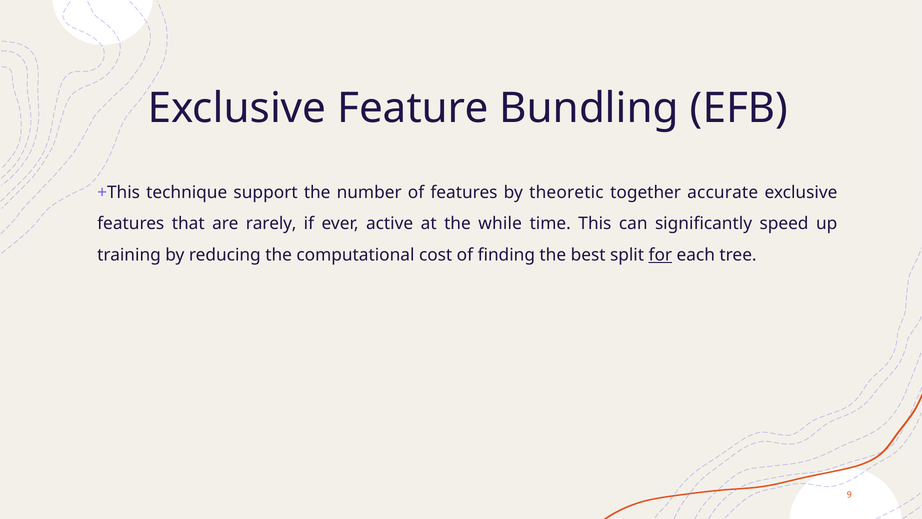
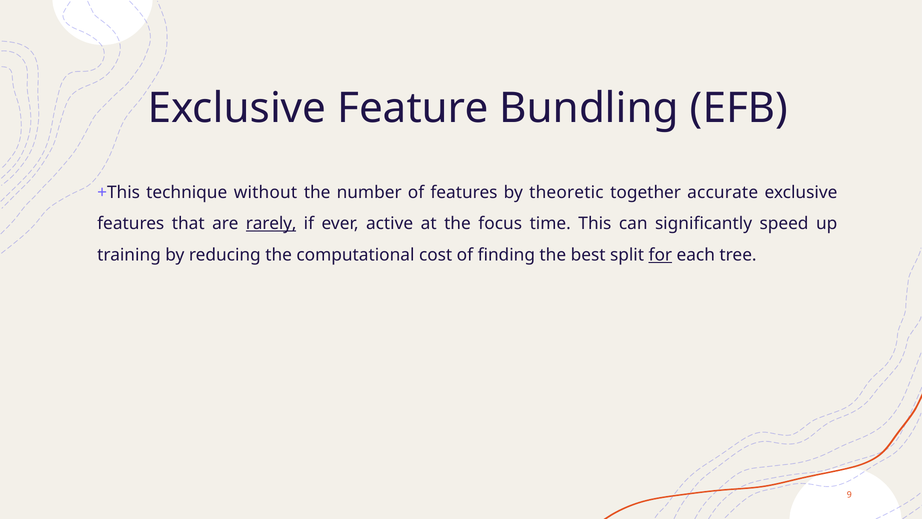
support: support -> without
rarely underline: none -> present
while: while -> focus
